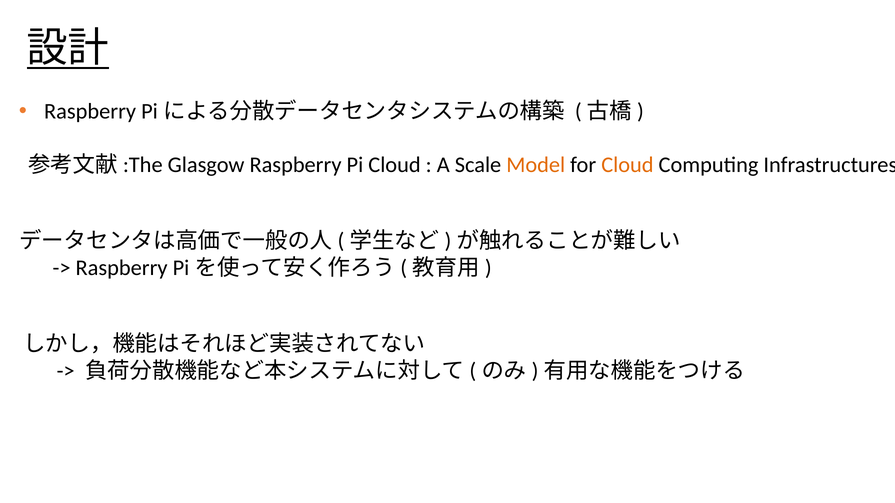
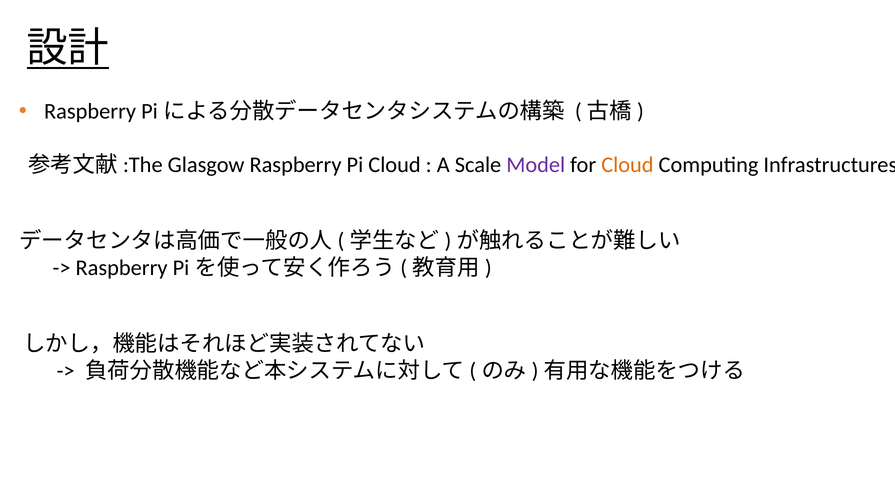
Model colour: orange -> purple
